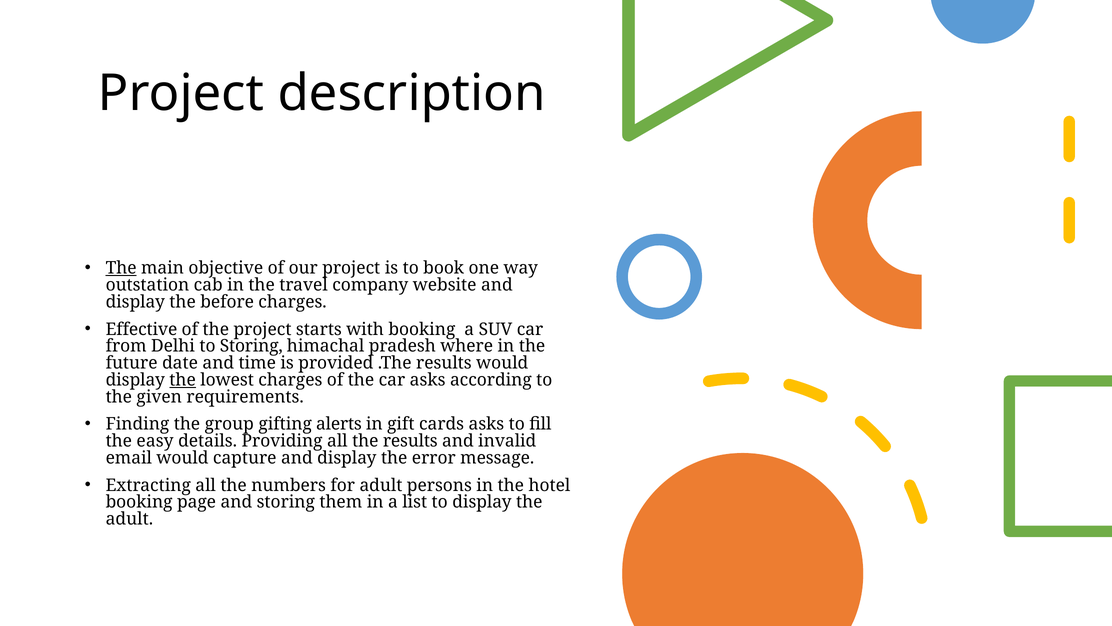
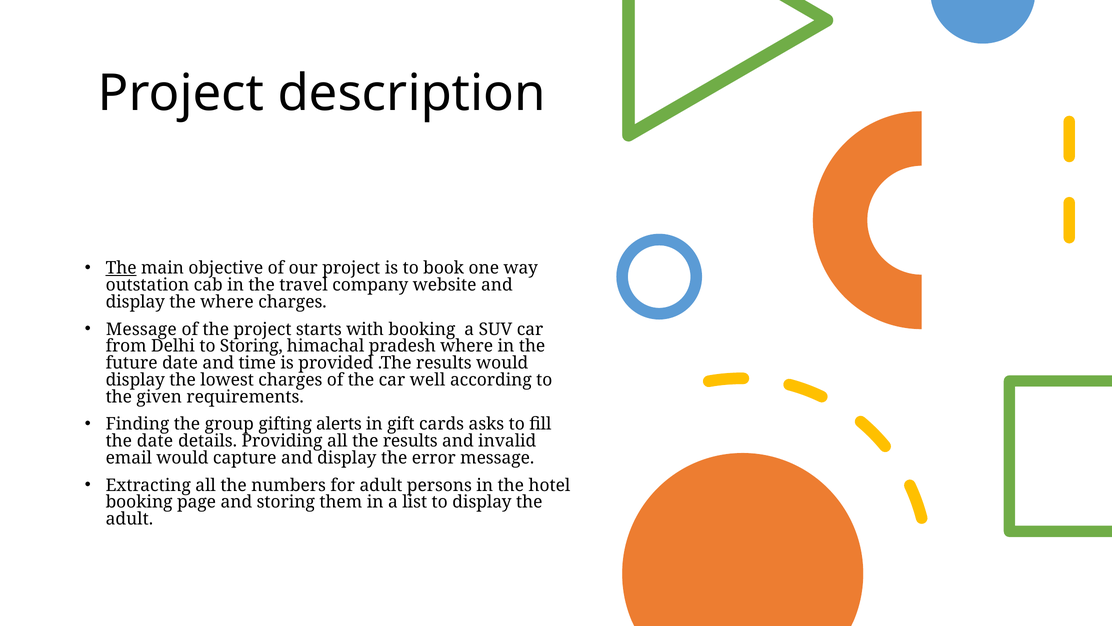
the before: before -> where
Effective at (141, 329): Effective -> Message
the at (183, 380) underline: present -> none
car asks: asks -> well
the easy: easy -> date
